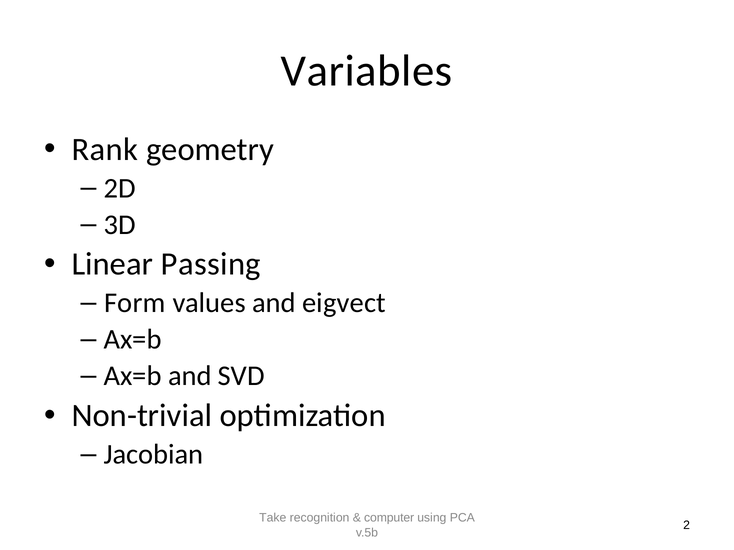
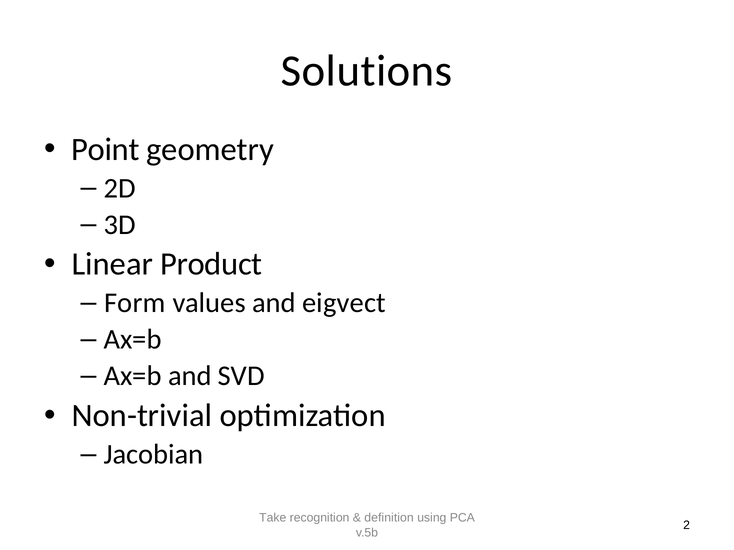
Variables: Variables -> Solutions
Rank: Rank -> Point
Passing: Passing -> Product
computer: computer -> definition
